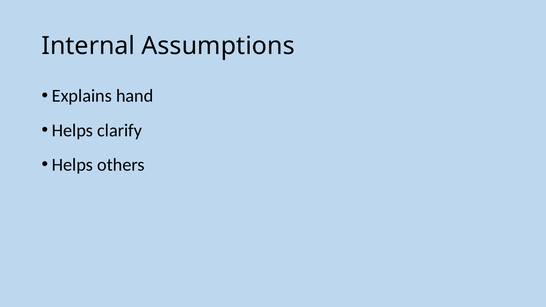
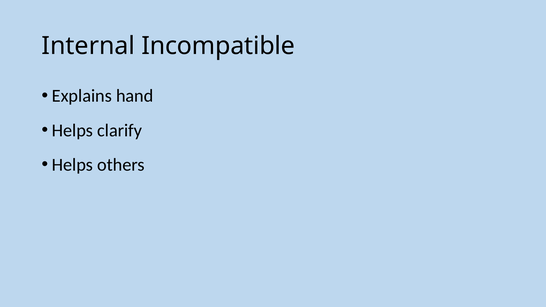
Assumptions: Assumptions -> Incompatible
